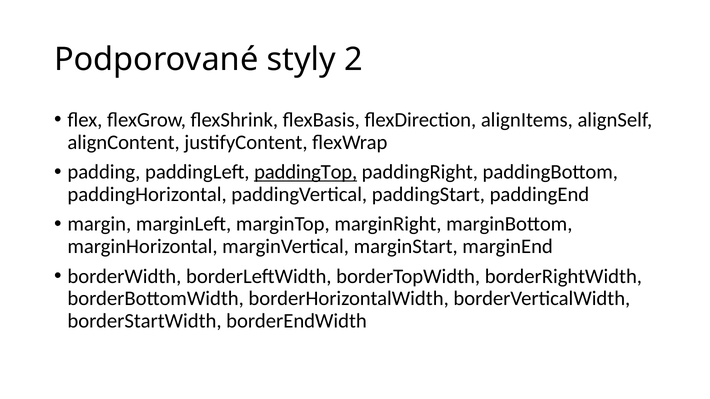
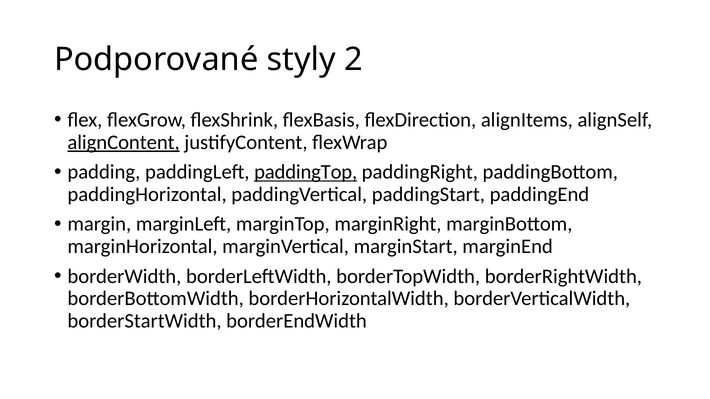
alignContent underline: none -> present
